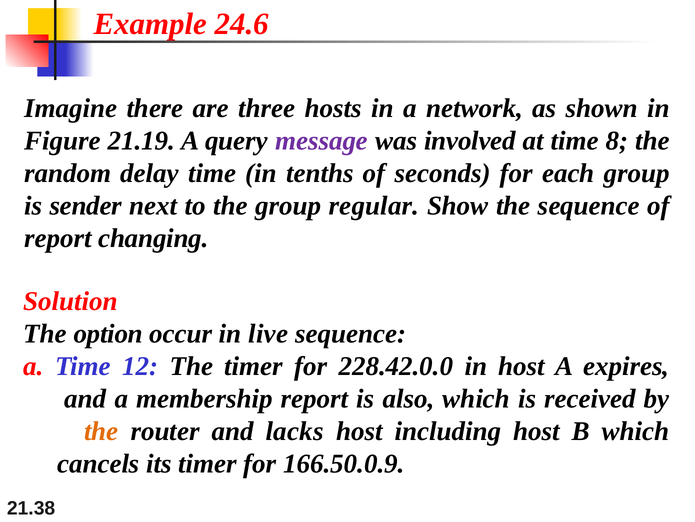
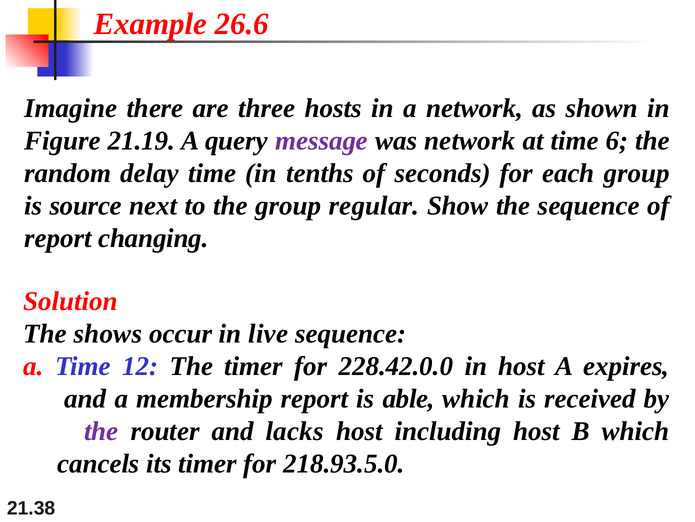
24.6: 24.6 -> 26.6
was involved: involved -> network
8: 8 -> 6
sender: sender -> source
option: option -> shows
also: also -> able
the at (101, 431) colour: orange -> purple
166.50.0.9: 166.50.0.9 -> 218.93.5.0
